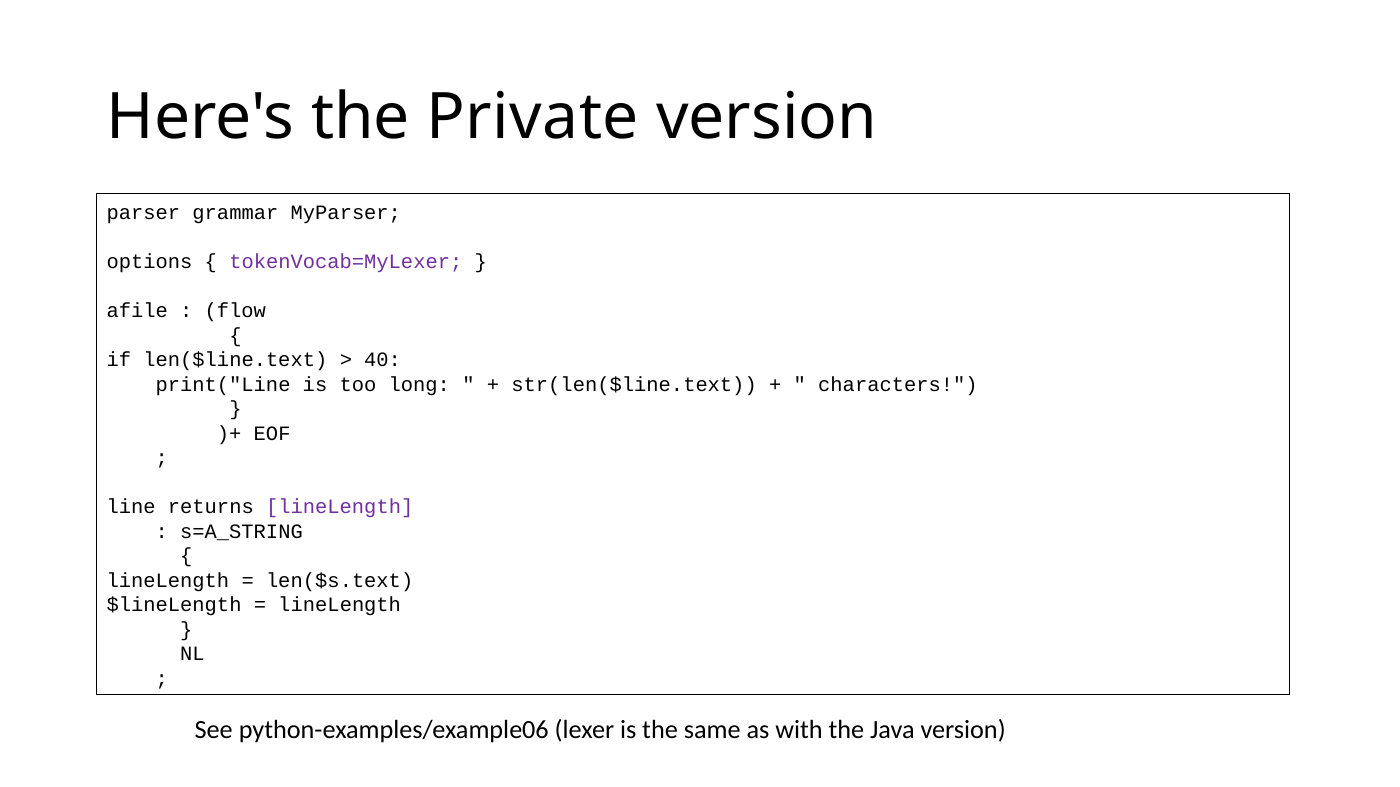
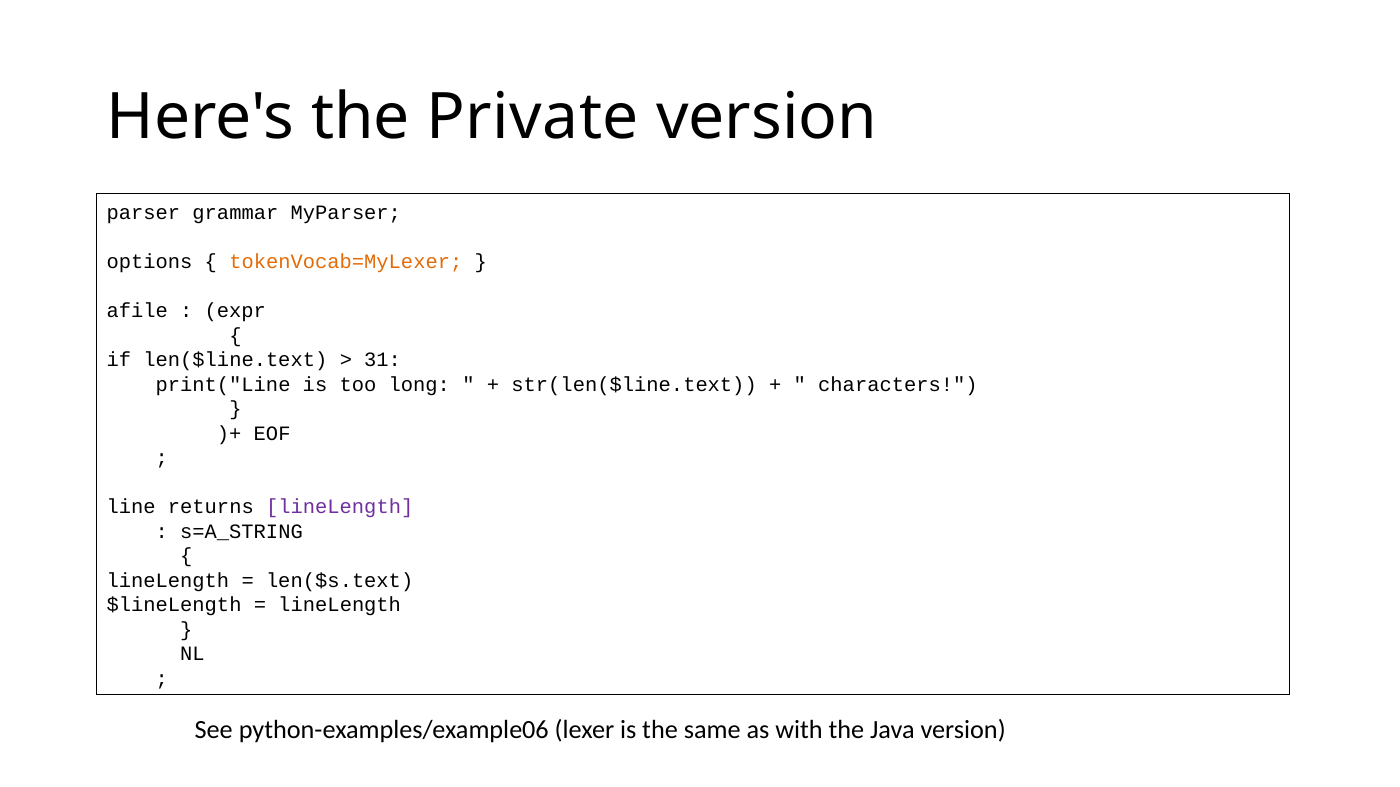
tokenVocab=MyLexer colour: purple -> orange
flow: flow -> expr
40: 40 -> 31
